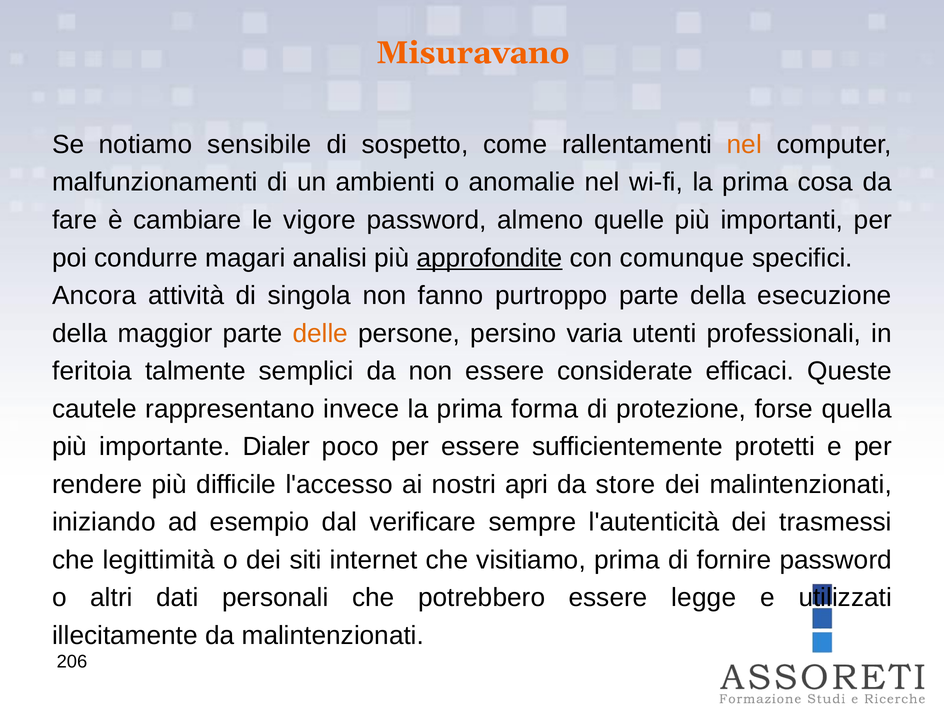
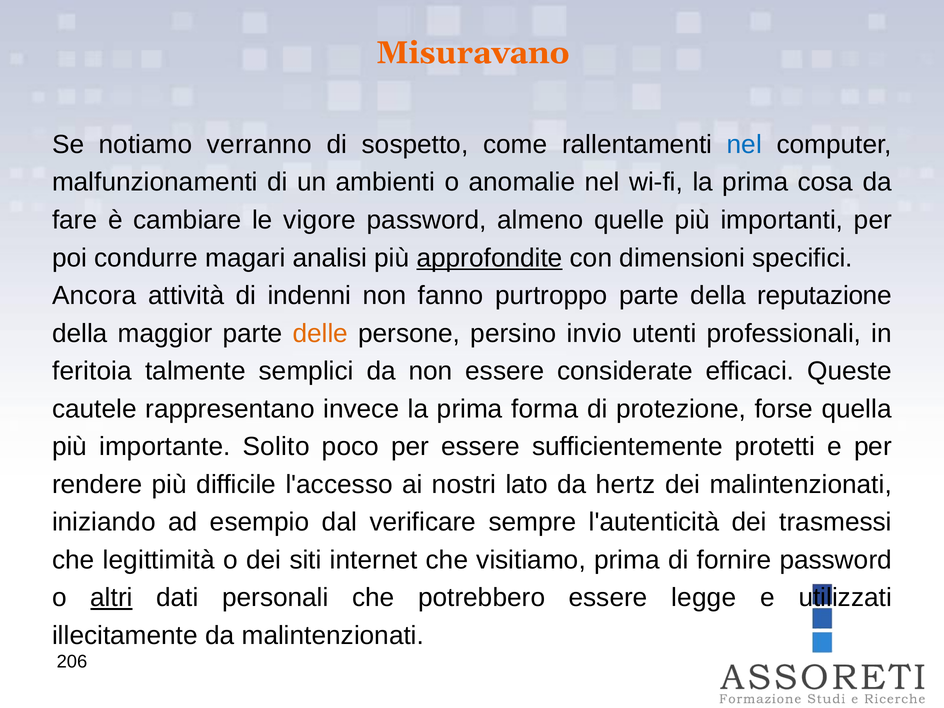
sensibile: sensibile -> verranno
nel at (744, 145) colour: orange -> blue
comunque: comunque -> dimensioni
singola: singola -> indenni
esecuzione: esecuzione -> reputazione
varia: varia -> invio
Dialer: Dialer -> Solito
apri: apri -> lato
store: store -> hertz
altri underline: none -> present
